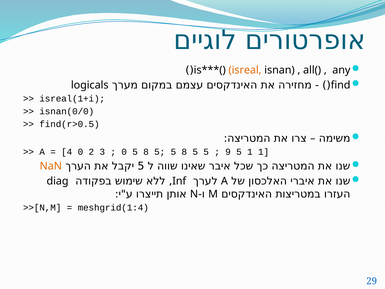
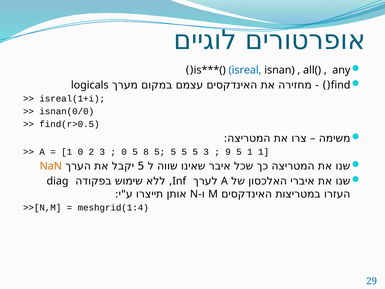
isreal colour: orange -> blue
4 at (67, 152): 4 -> 1
8 5 5 8: 8 -> 5
5 at (206, 152): 5 -> 3
